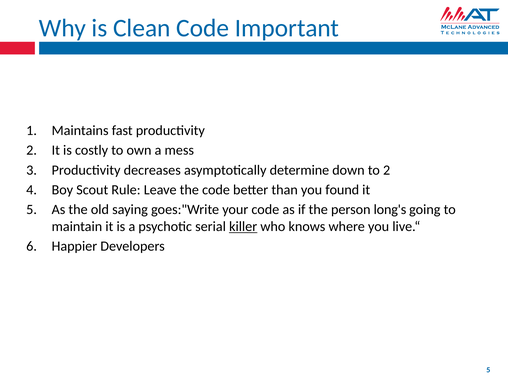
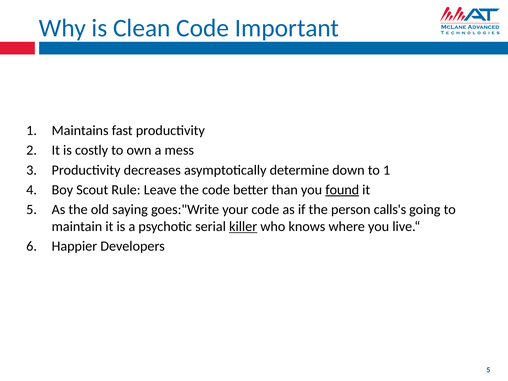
to 2: 2 -> 1
found underline: none -> present
long's: long's -> calls's
